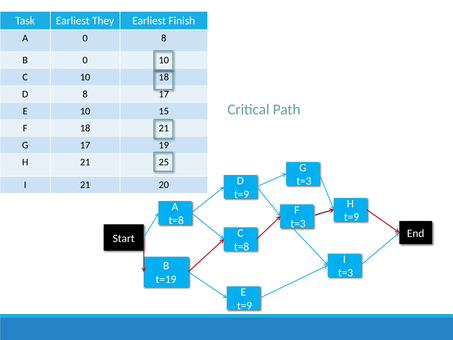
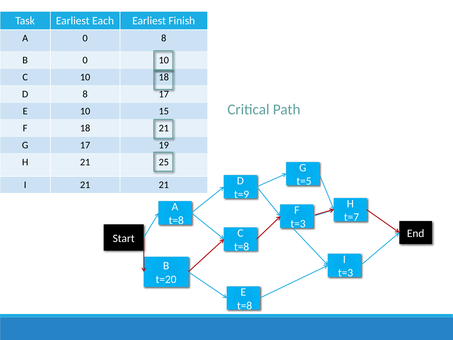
They: They -> Each
t=3 at (304, 181): t=3 -> t=5
21 20: 20 -> 21
t=9 at (352, 217): t=9 -> t=7
t=19: t=19 -> t=20
t=9 at (245, 305): t=9 -> t=8
